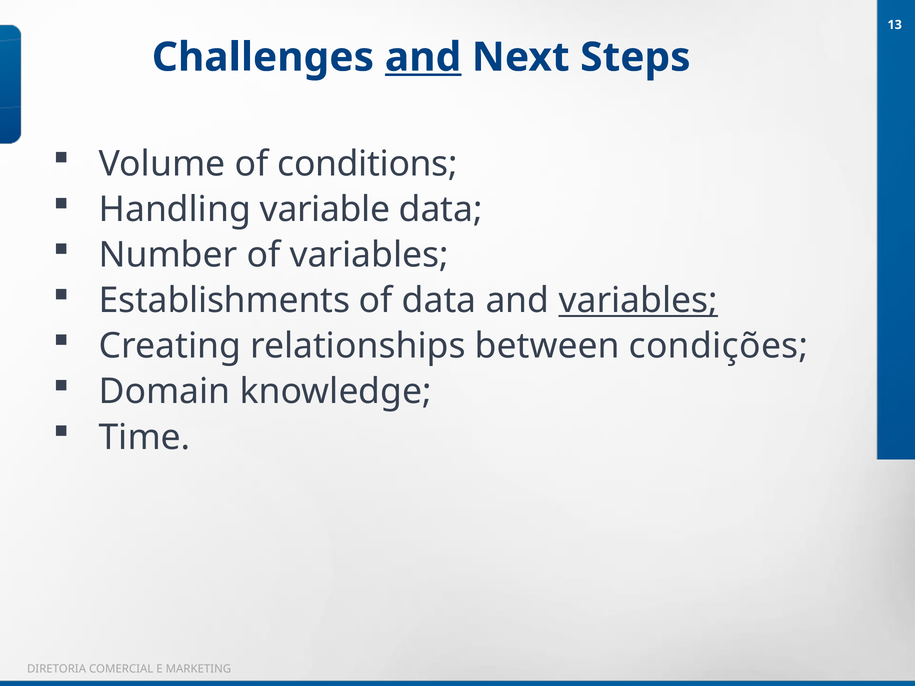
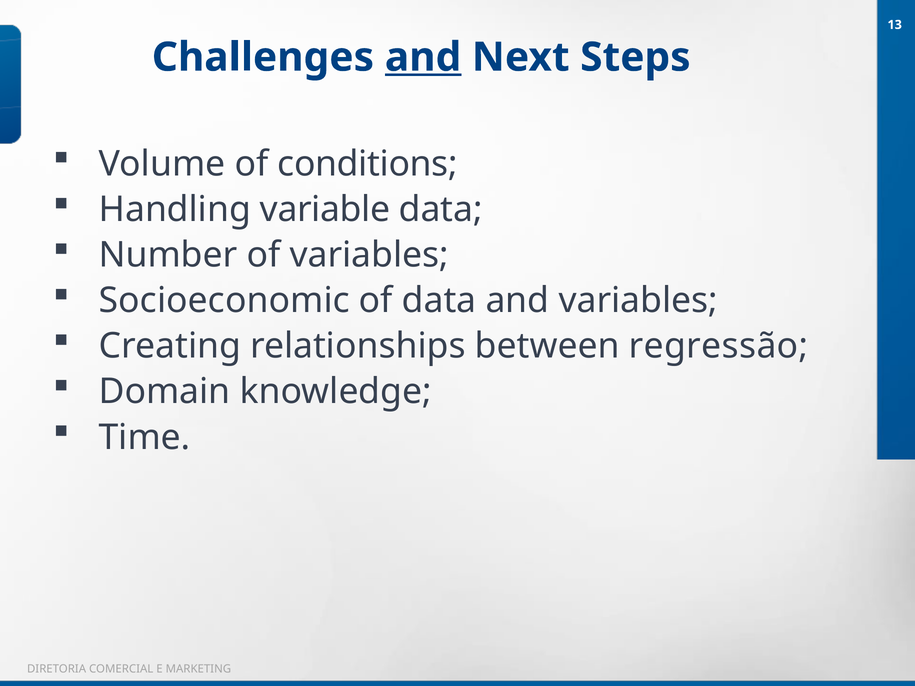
Establishments: Establishments -> Socioeconomic
variables at (638, 301) underline: present -> none
condições: condições -> regressão
